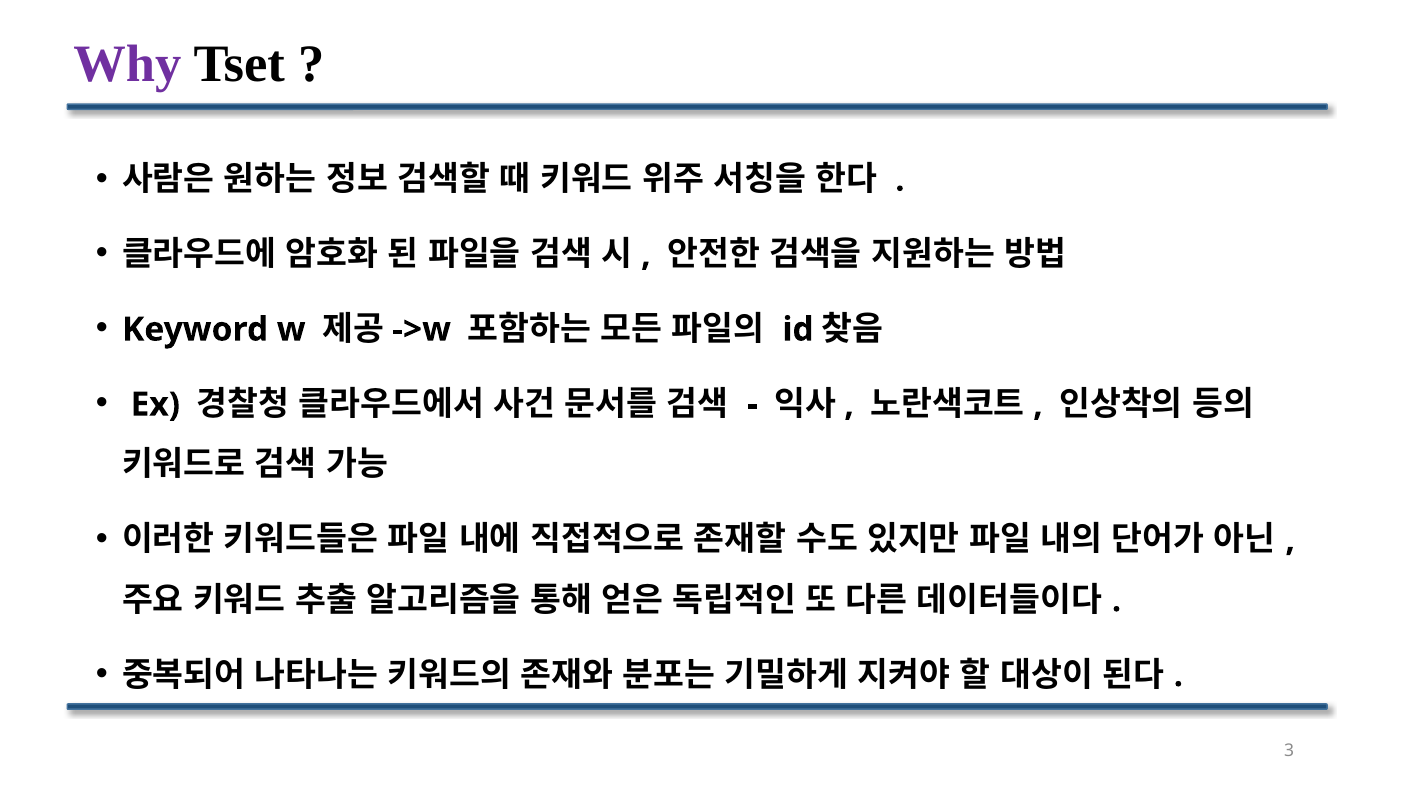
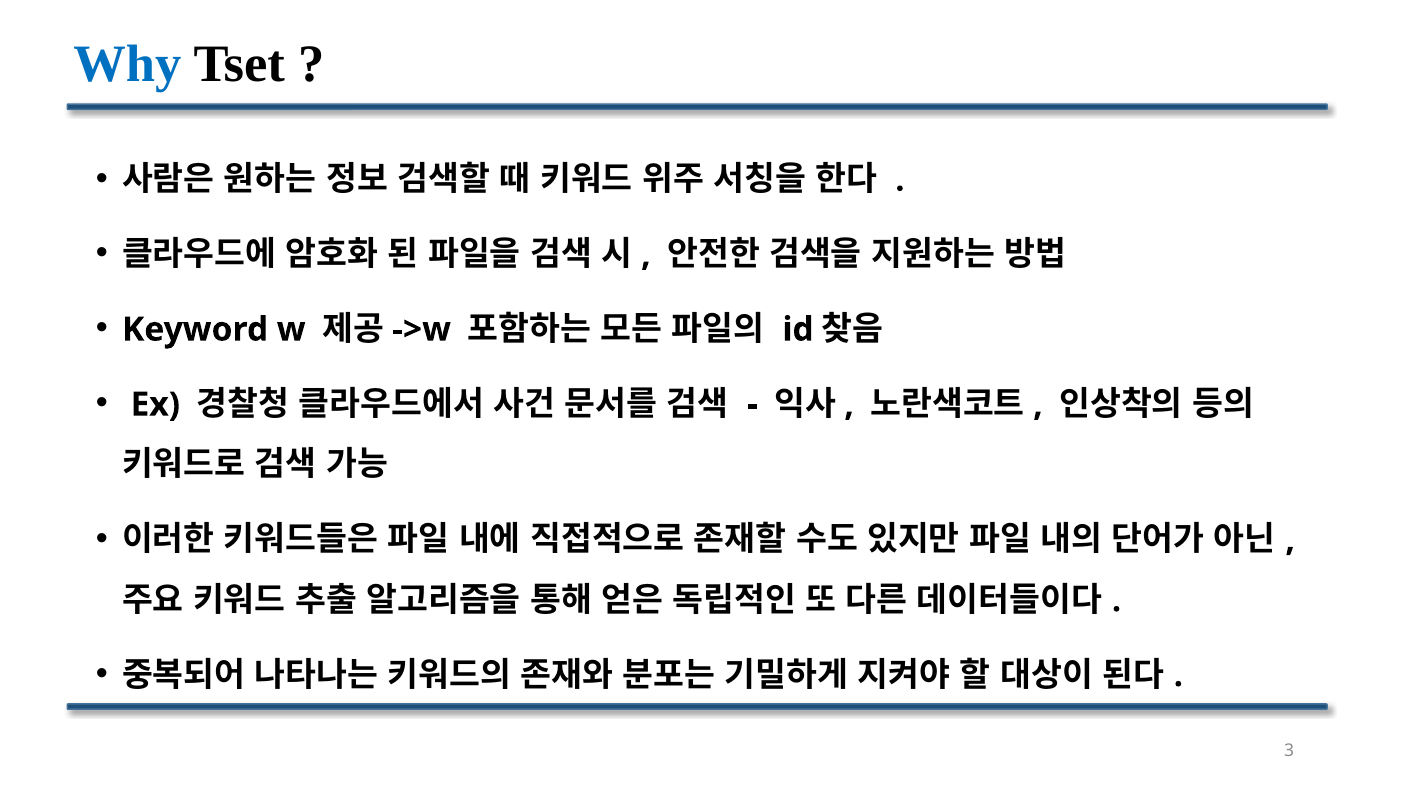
Why colour: purple -> blue
